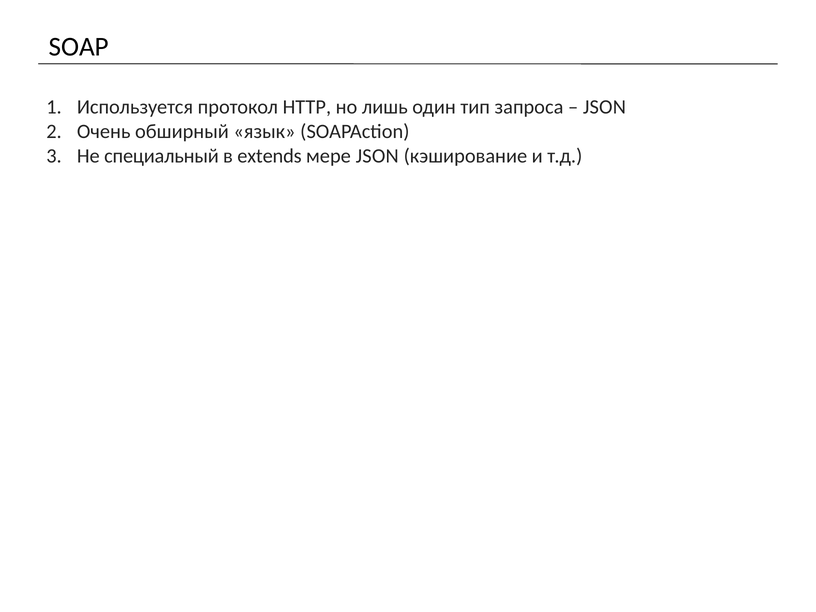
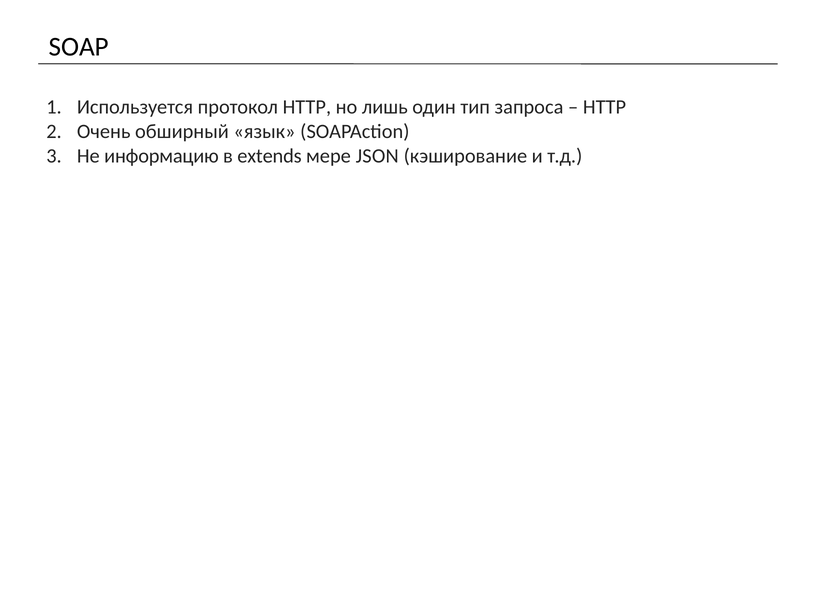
JSON at (604, 107): JSON -> HTTP
специальный: специальный -> информацию
